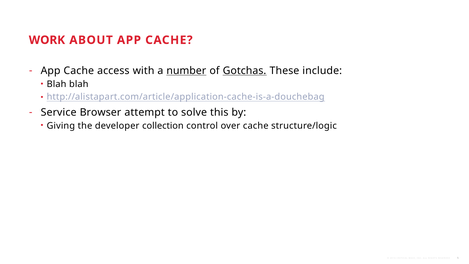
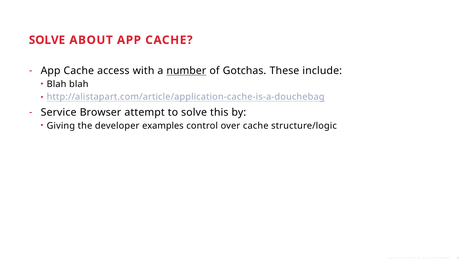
WORK at (47, 40): WORK -> SOLVE
Gotchas underline: present -> none
collection: collection -> examples
